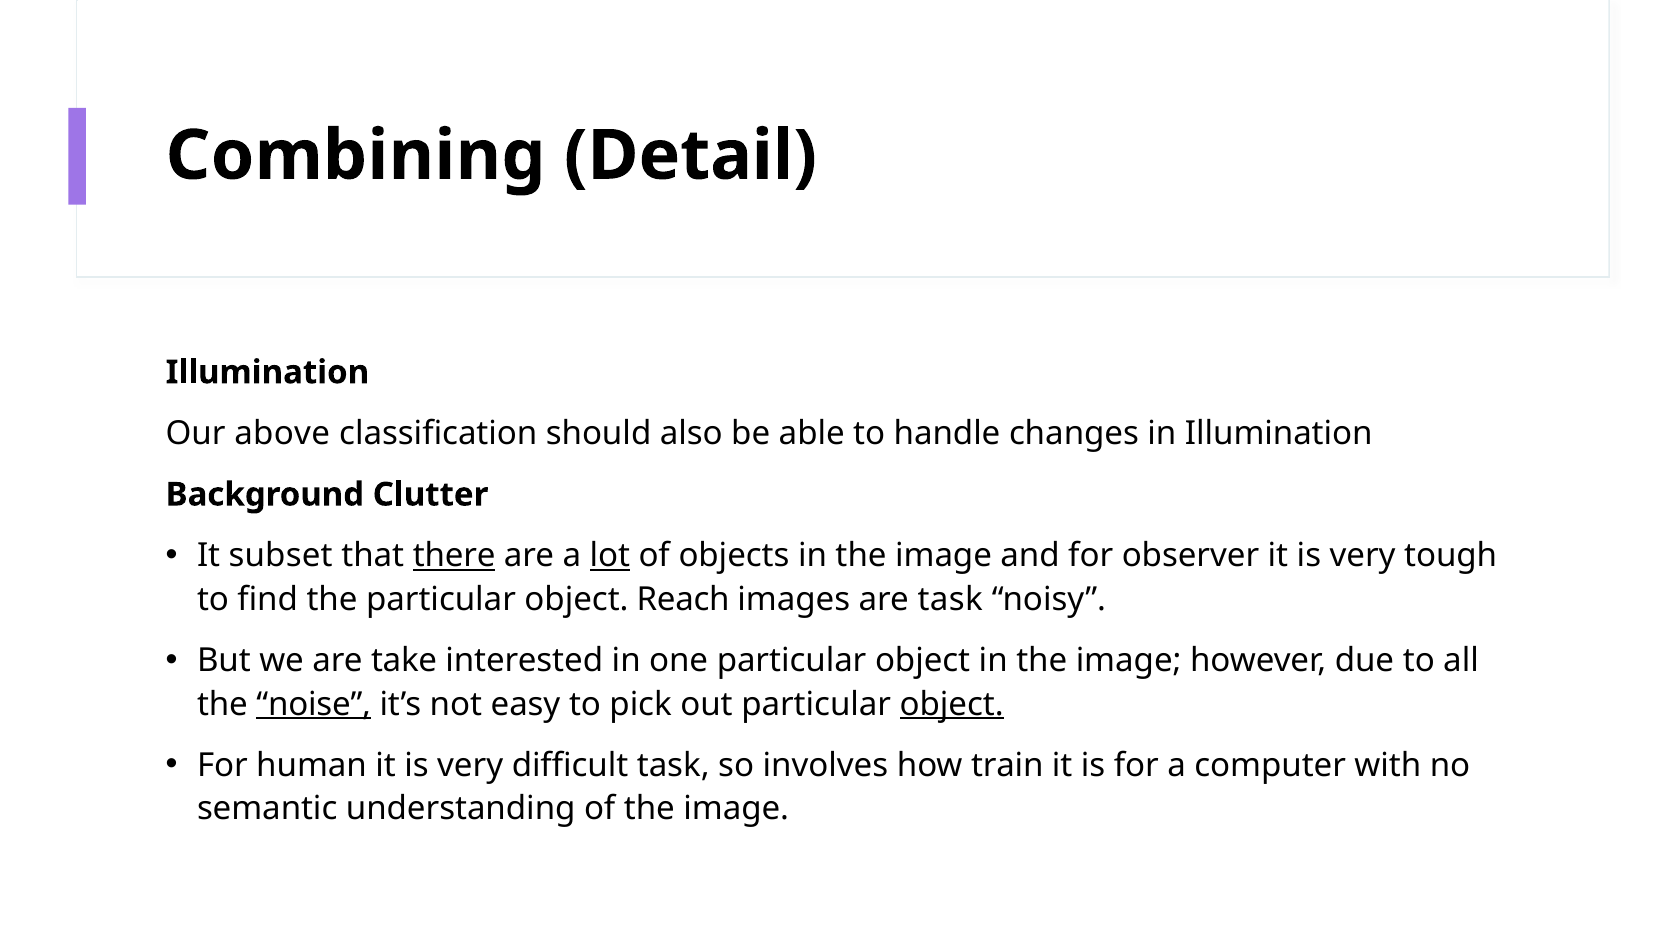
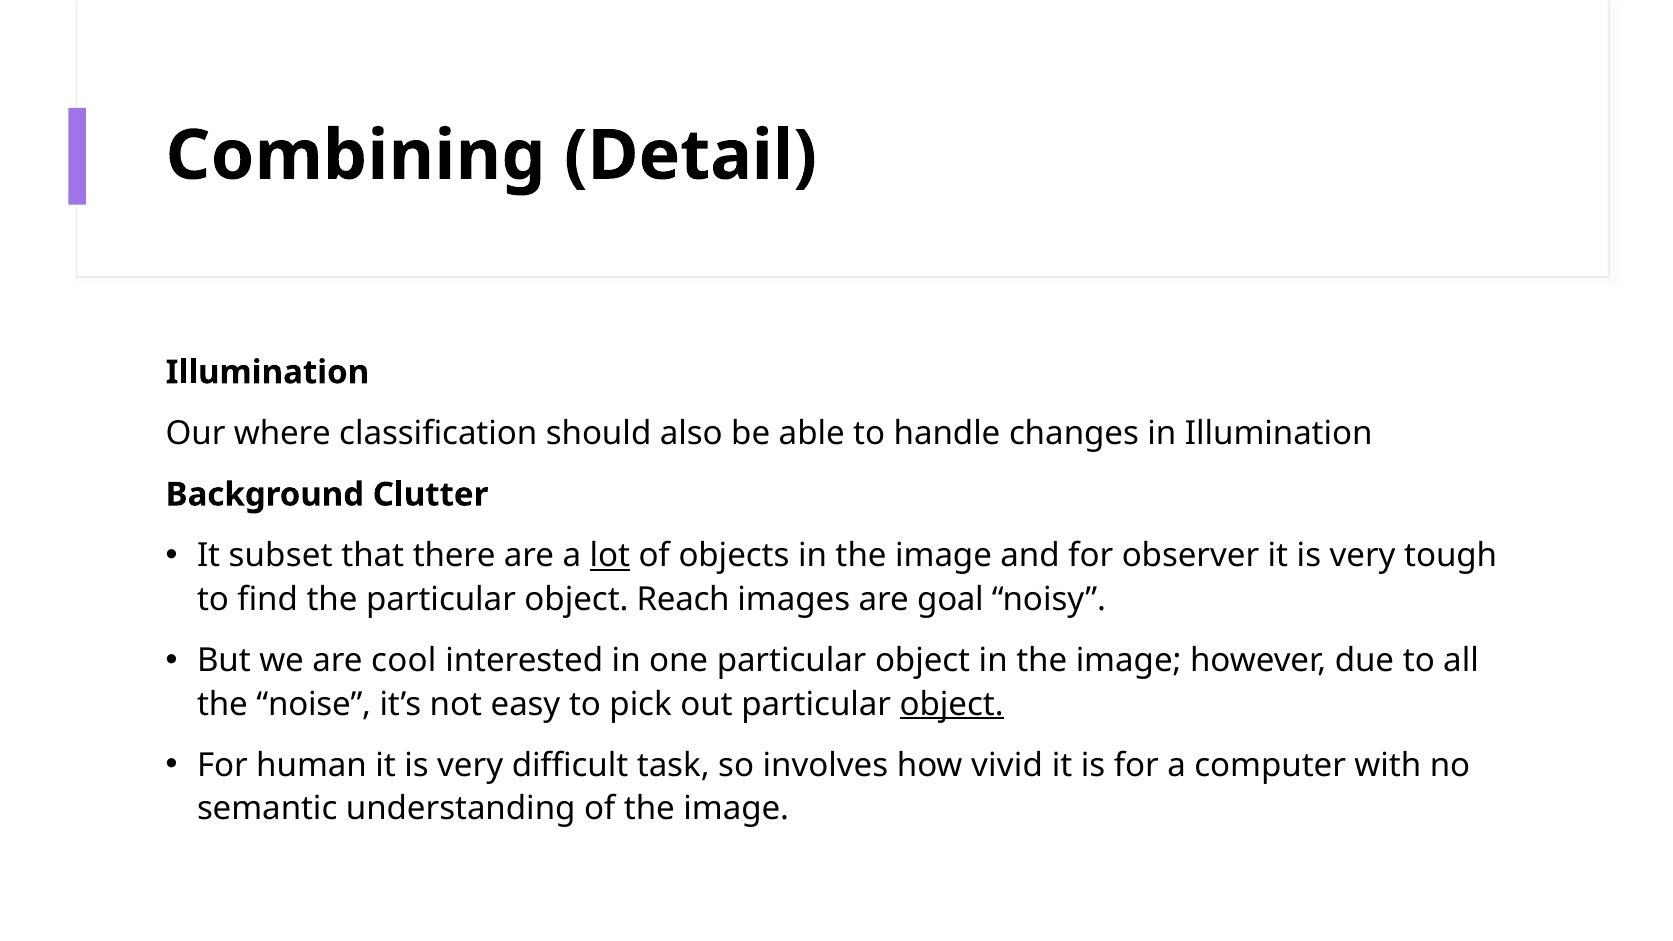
above: above -> where
there underline: present -> none
are task: task -> goal
take: take -> cool
noise underline: present -> none
train: train -> vivid
